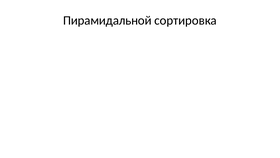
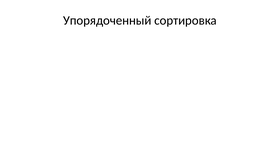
Пирамидальной: Пирамидальной -> Упорядоченный
